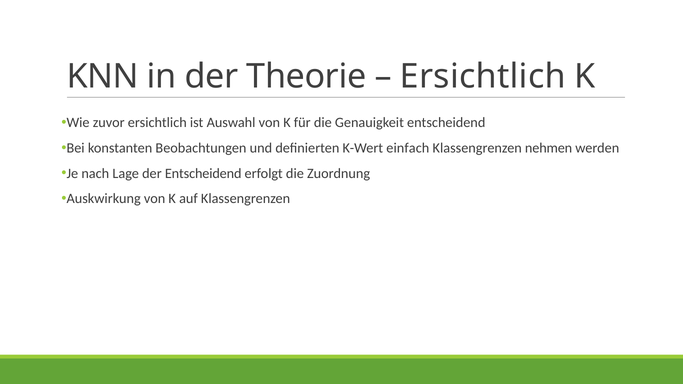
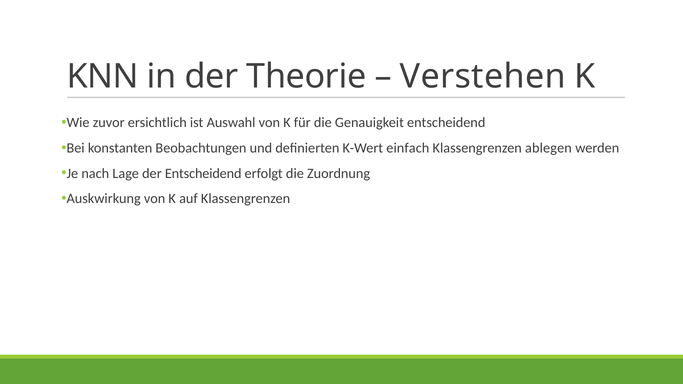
Ersichtlich at (483, 77): Ersichtlich -> Verstehen
nehmen: nehmen -> ablegen
